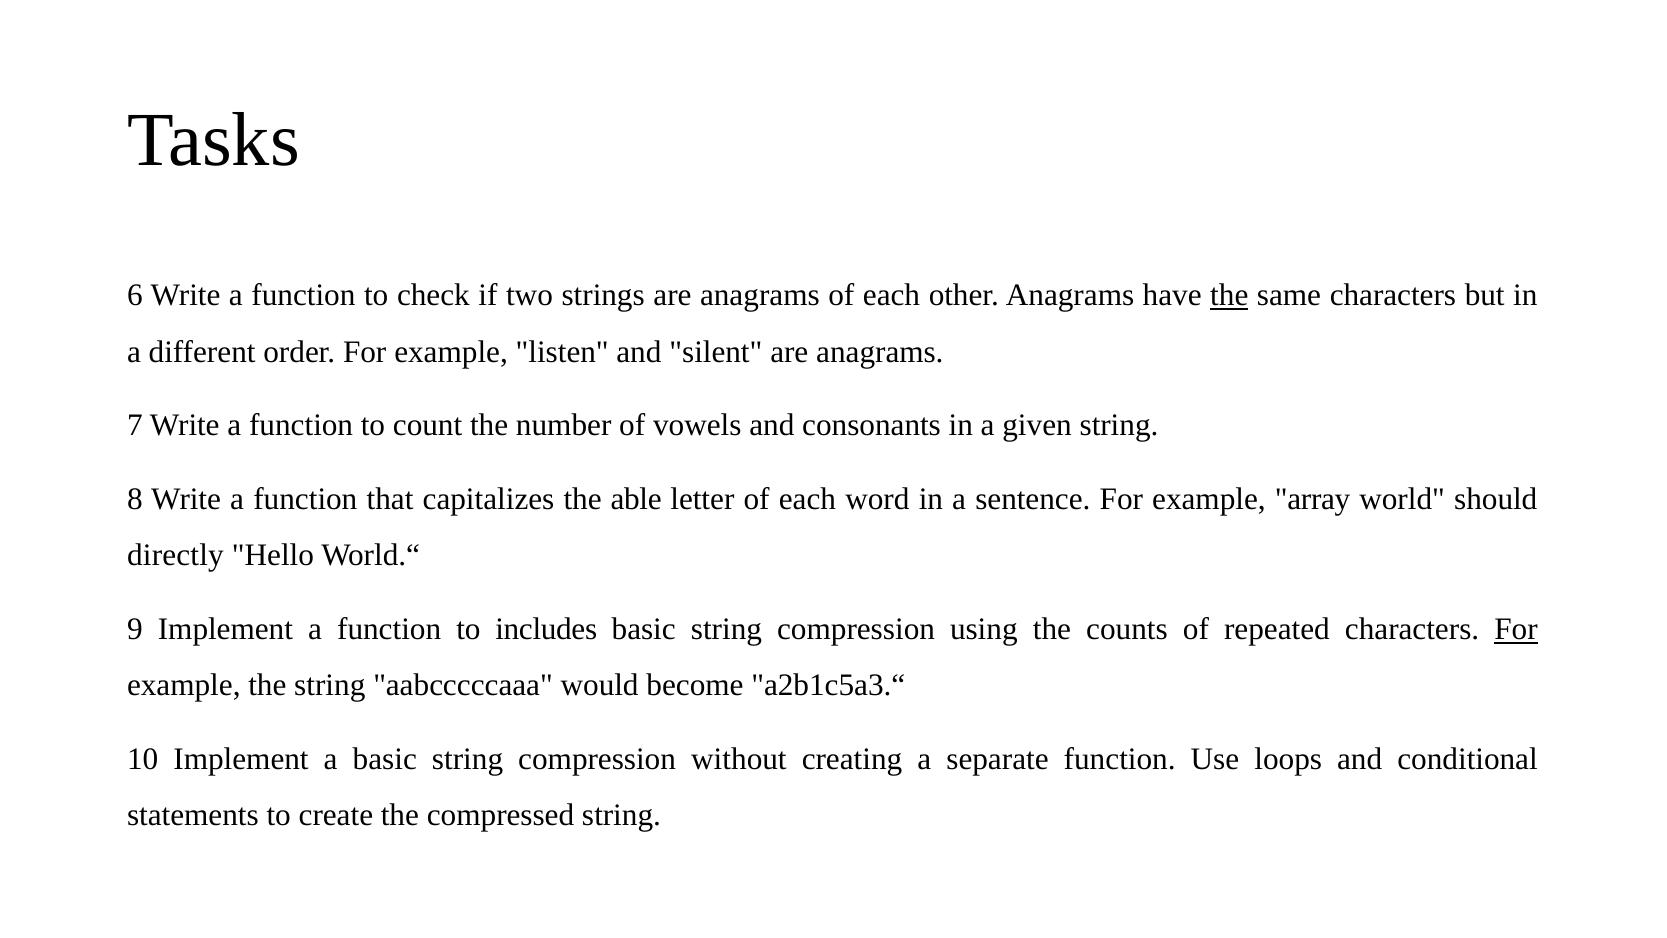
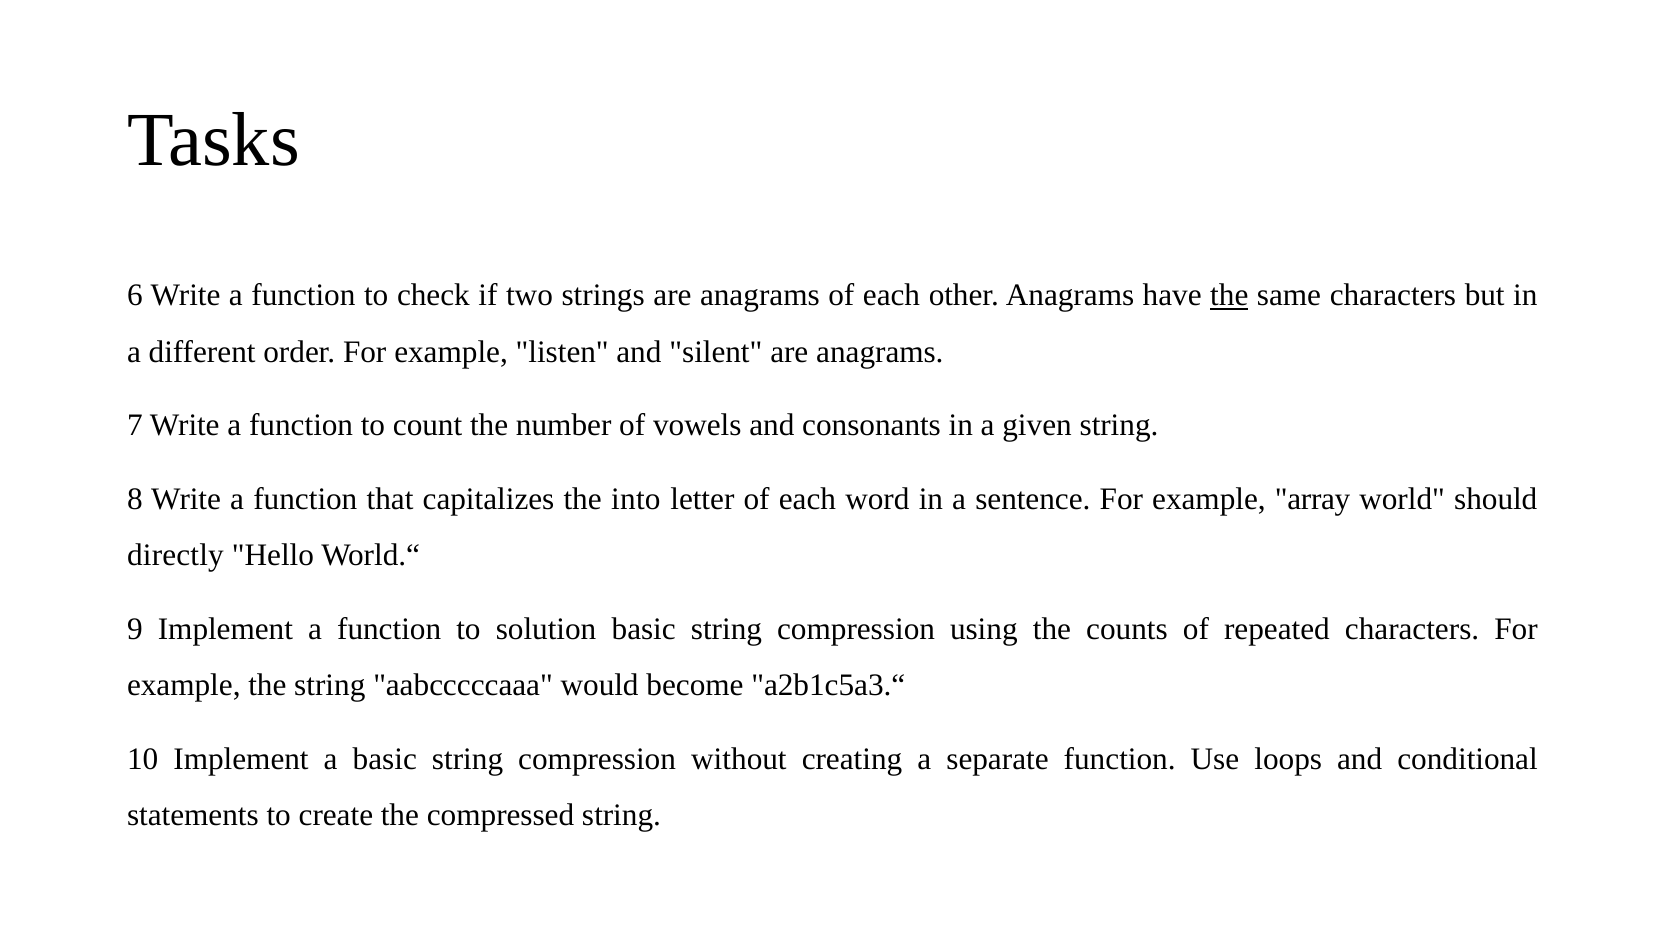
able: able -> into
includes: includes -> solution
For at (1516, 629) underline: present -> none
